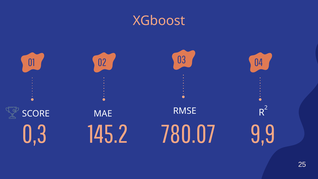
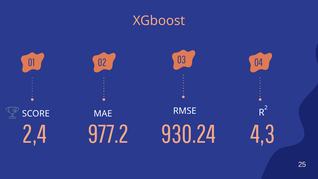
0,3: 0,3 -> 2,4
145.2: 145.2 -> 977.2
780.07: 780.07 -> 930.24
9,9: 9,9 -> 4,3
